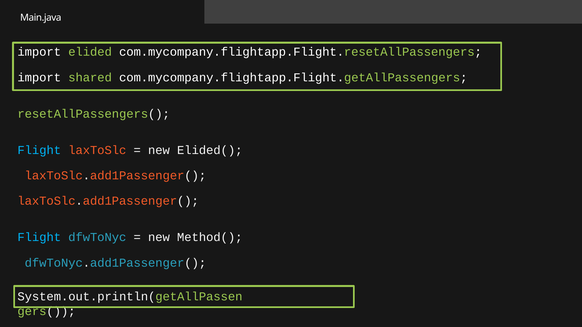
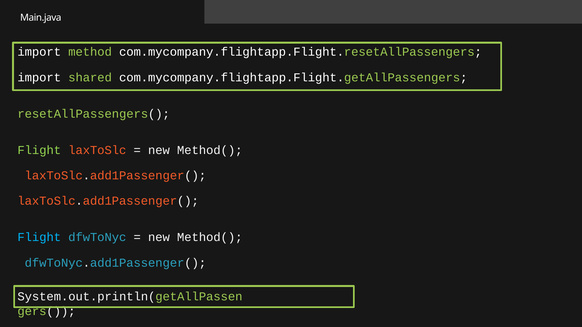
elided: elided -> method
Flight at (39, 150) colour: light blue -> light green
Elided( at (210, 150): Elided( -> Method(
